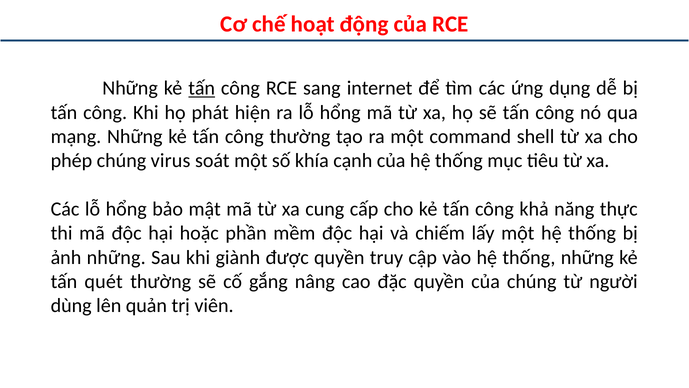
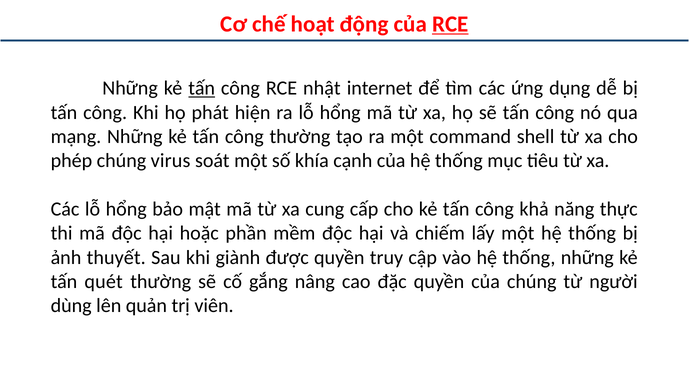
RCE at (450, 24) underline: none -> present
sang: sang -> nhật
ảnh những: những -> thuyết
